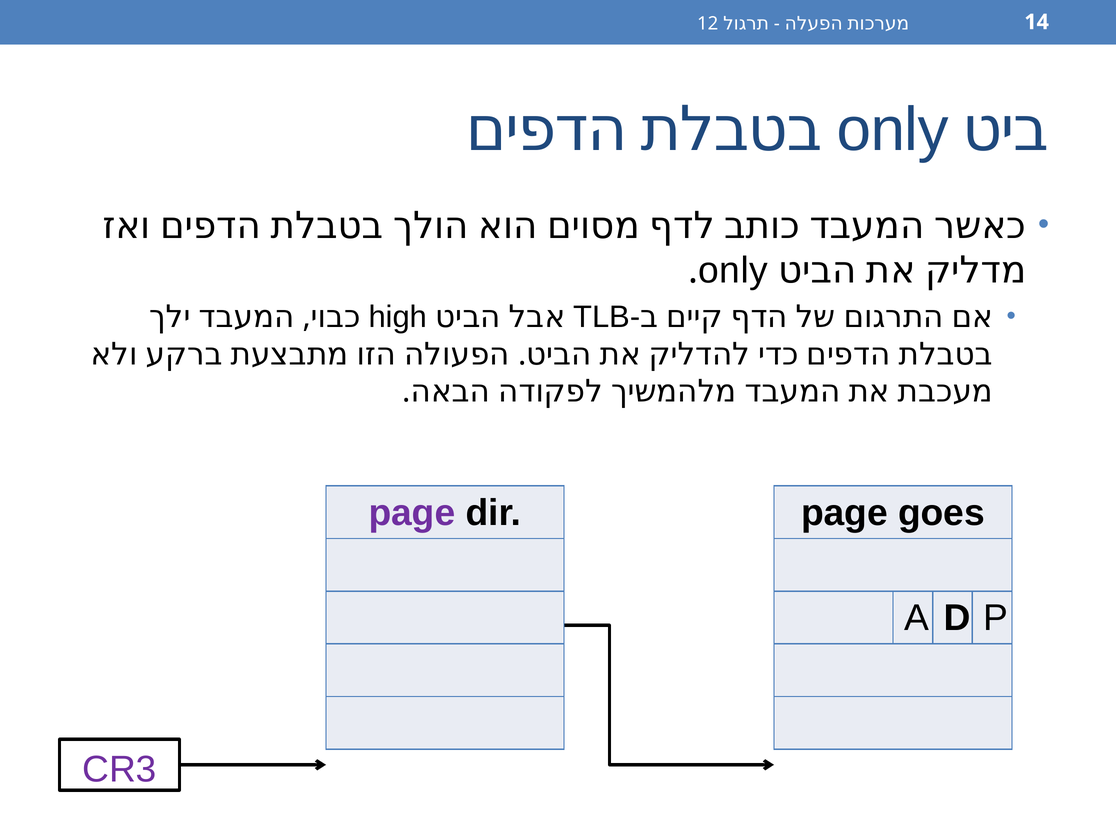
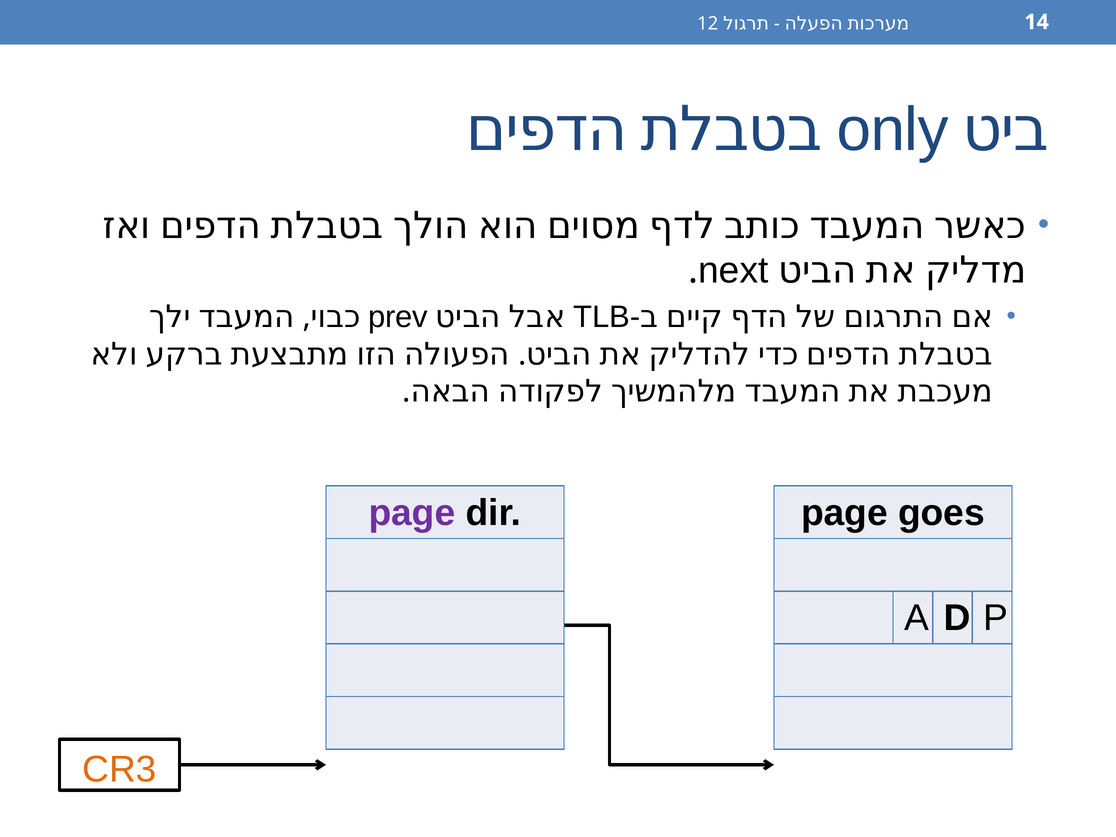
only at (733, 270): only -> next
high: high -> prev
CR3 colour: purple -> orange
